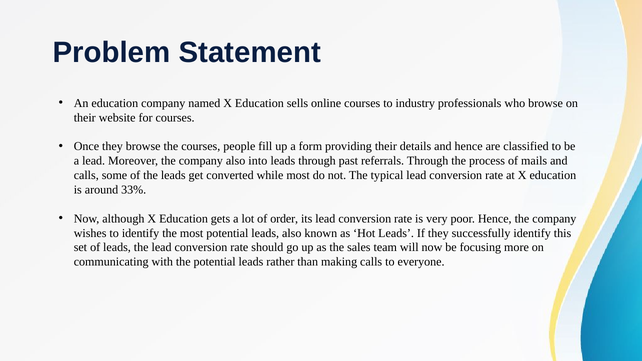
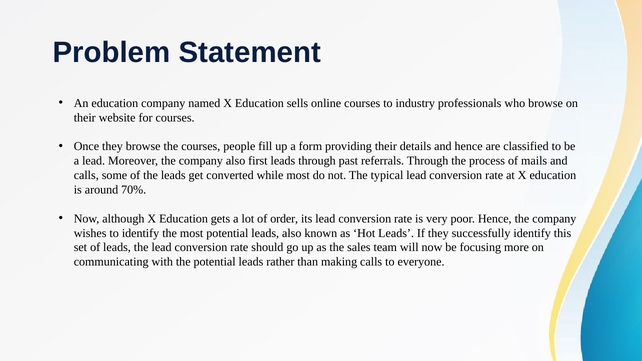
into: into -> first
33%: 33% -> 70%
